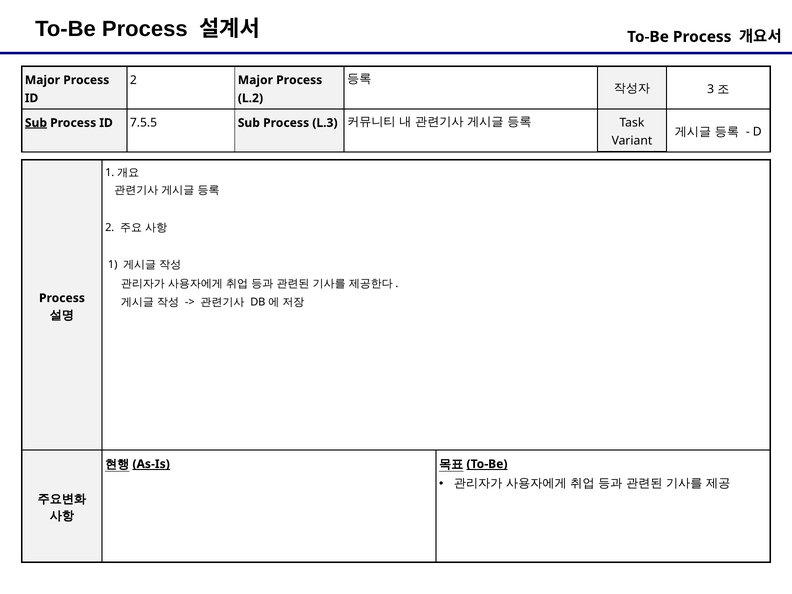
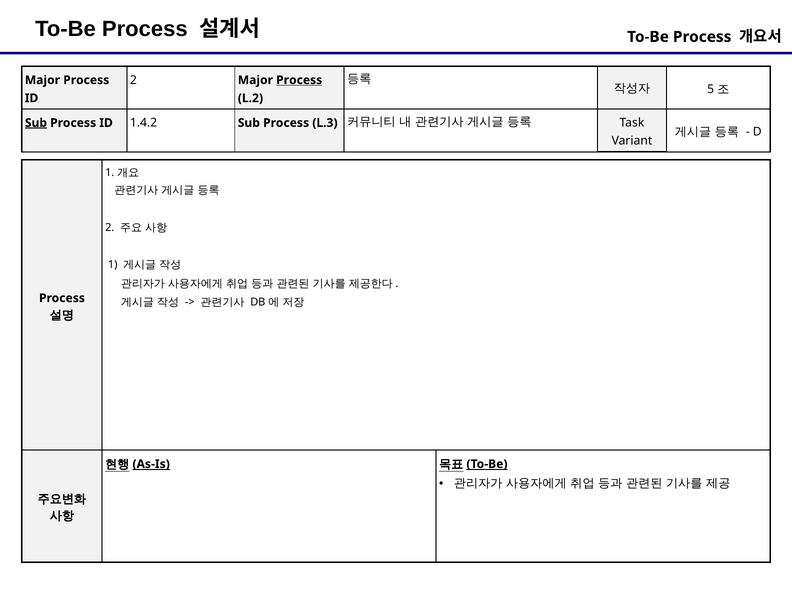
Process at (299, 80) underline: none -> present
3: 3 -> 5
7.5.5: 7.5.5 -> 1.4.2
